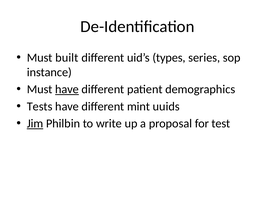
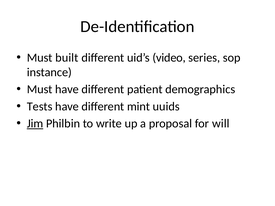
types: types -> video
have at (67, 89) underline: present -> none
test: test -> will
